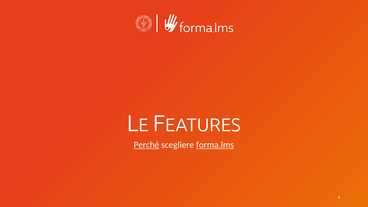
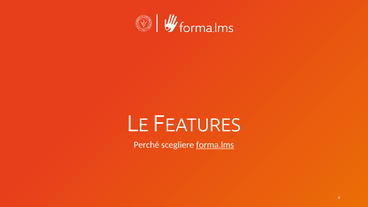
Perché underline: present -> none
